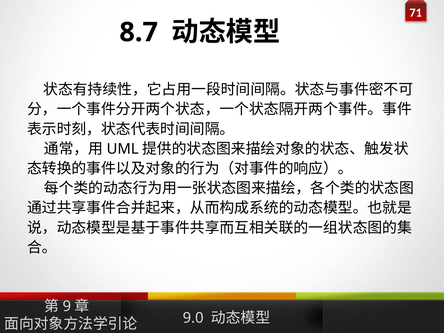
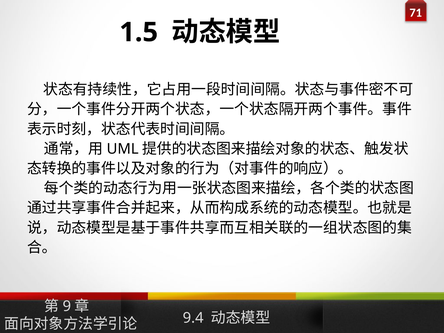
8.7: 8.7 -> 1.5
9.0: 9.0 -> 9.4
